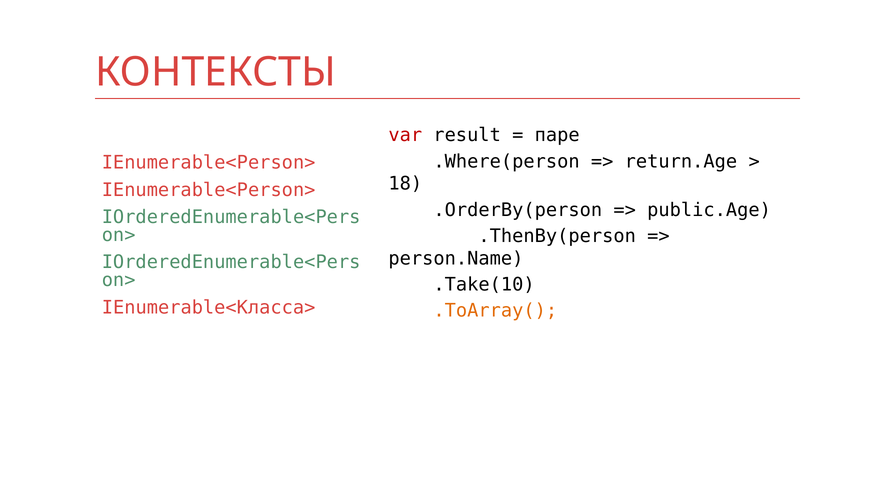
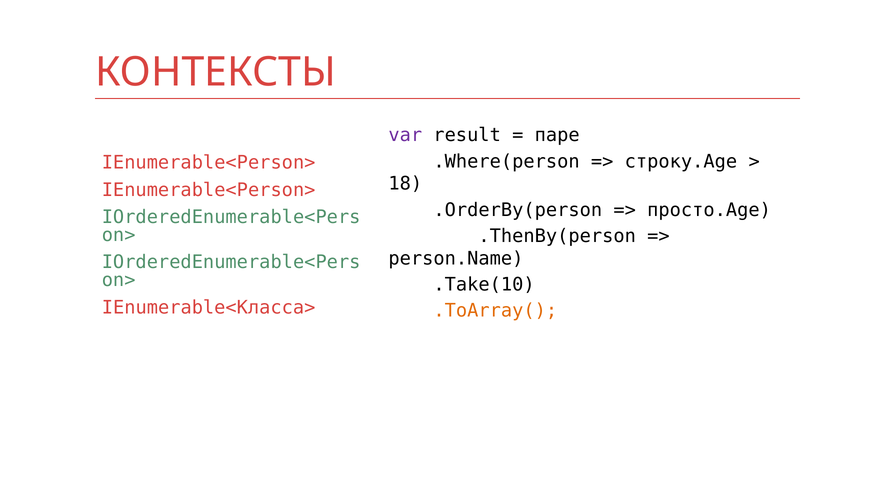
var colour: red -> purple
return.Age: return.Age -> строку.Age
public.Age: public.Age -> просто.Age
